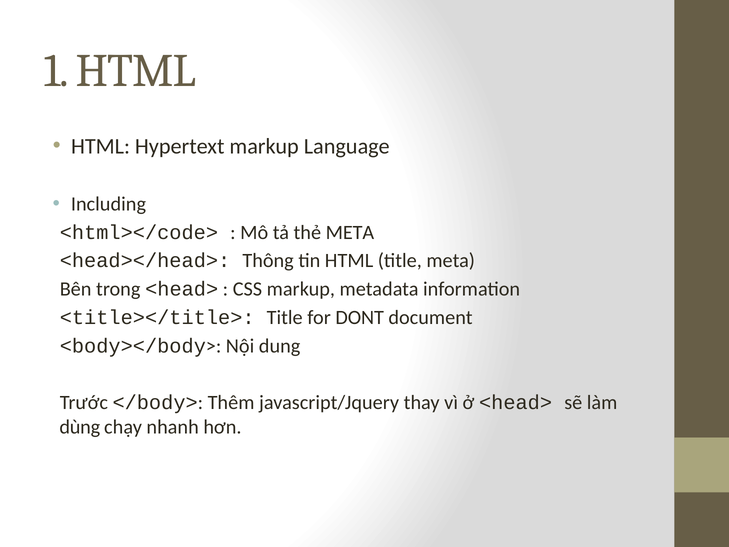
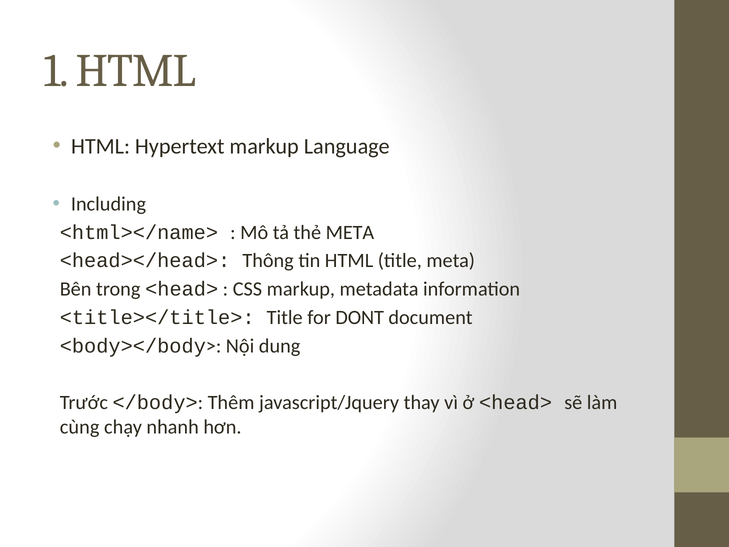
<html></code>: <html></code> -> <html></name>
dùng: dùng -> cùng
